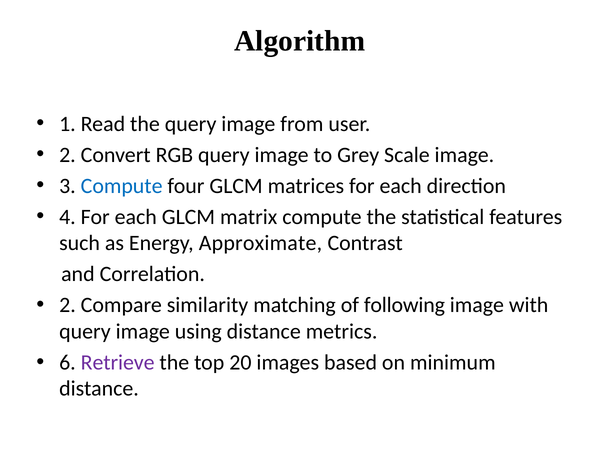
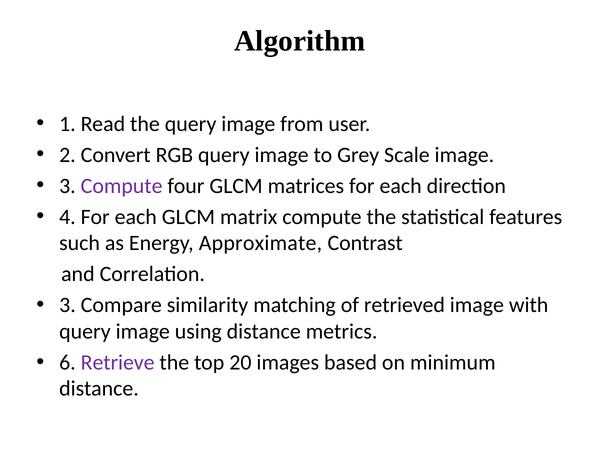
Compute at (122, 186) colour: blue -> purple
2 at (67, 305): 2 -> 3
following: following -> retrieved
